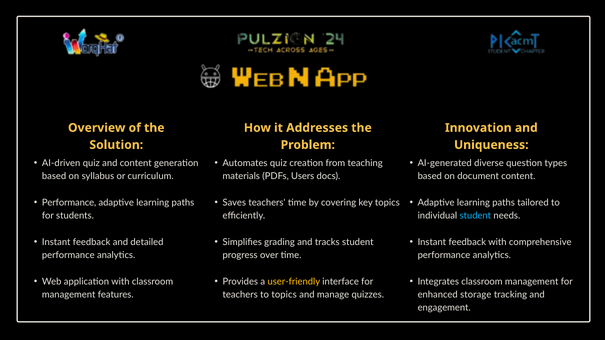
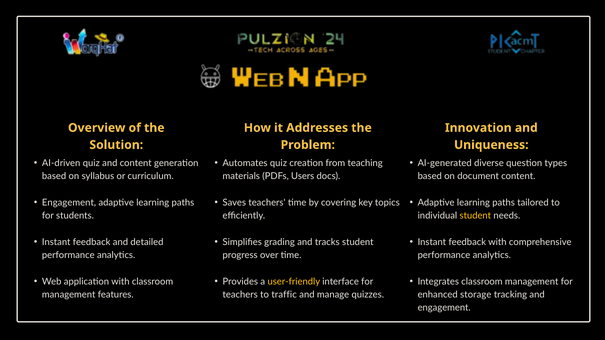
Performance at (69, 203): Performance -> Engagement
student at (475, 216) colour: light blue -> yellow
to topics: topics -> traffic
